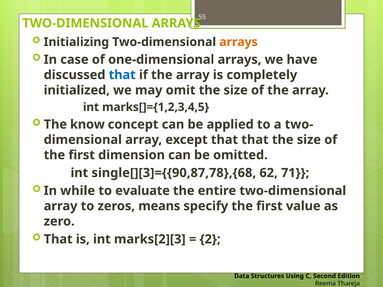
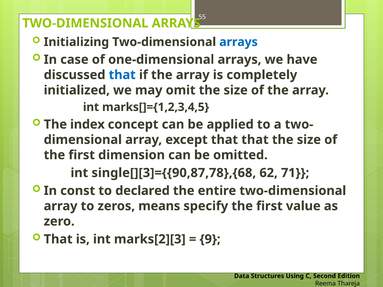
arrays at (238, 42) colour: orange -> blue
know: know -> index
while: while -> const
evaluate: evaluate -> declared
2: 2 -> 9
